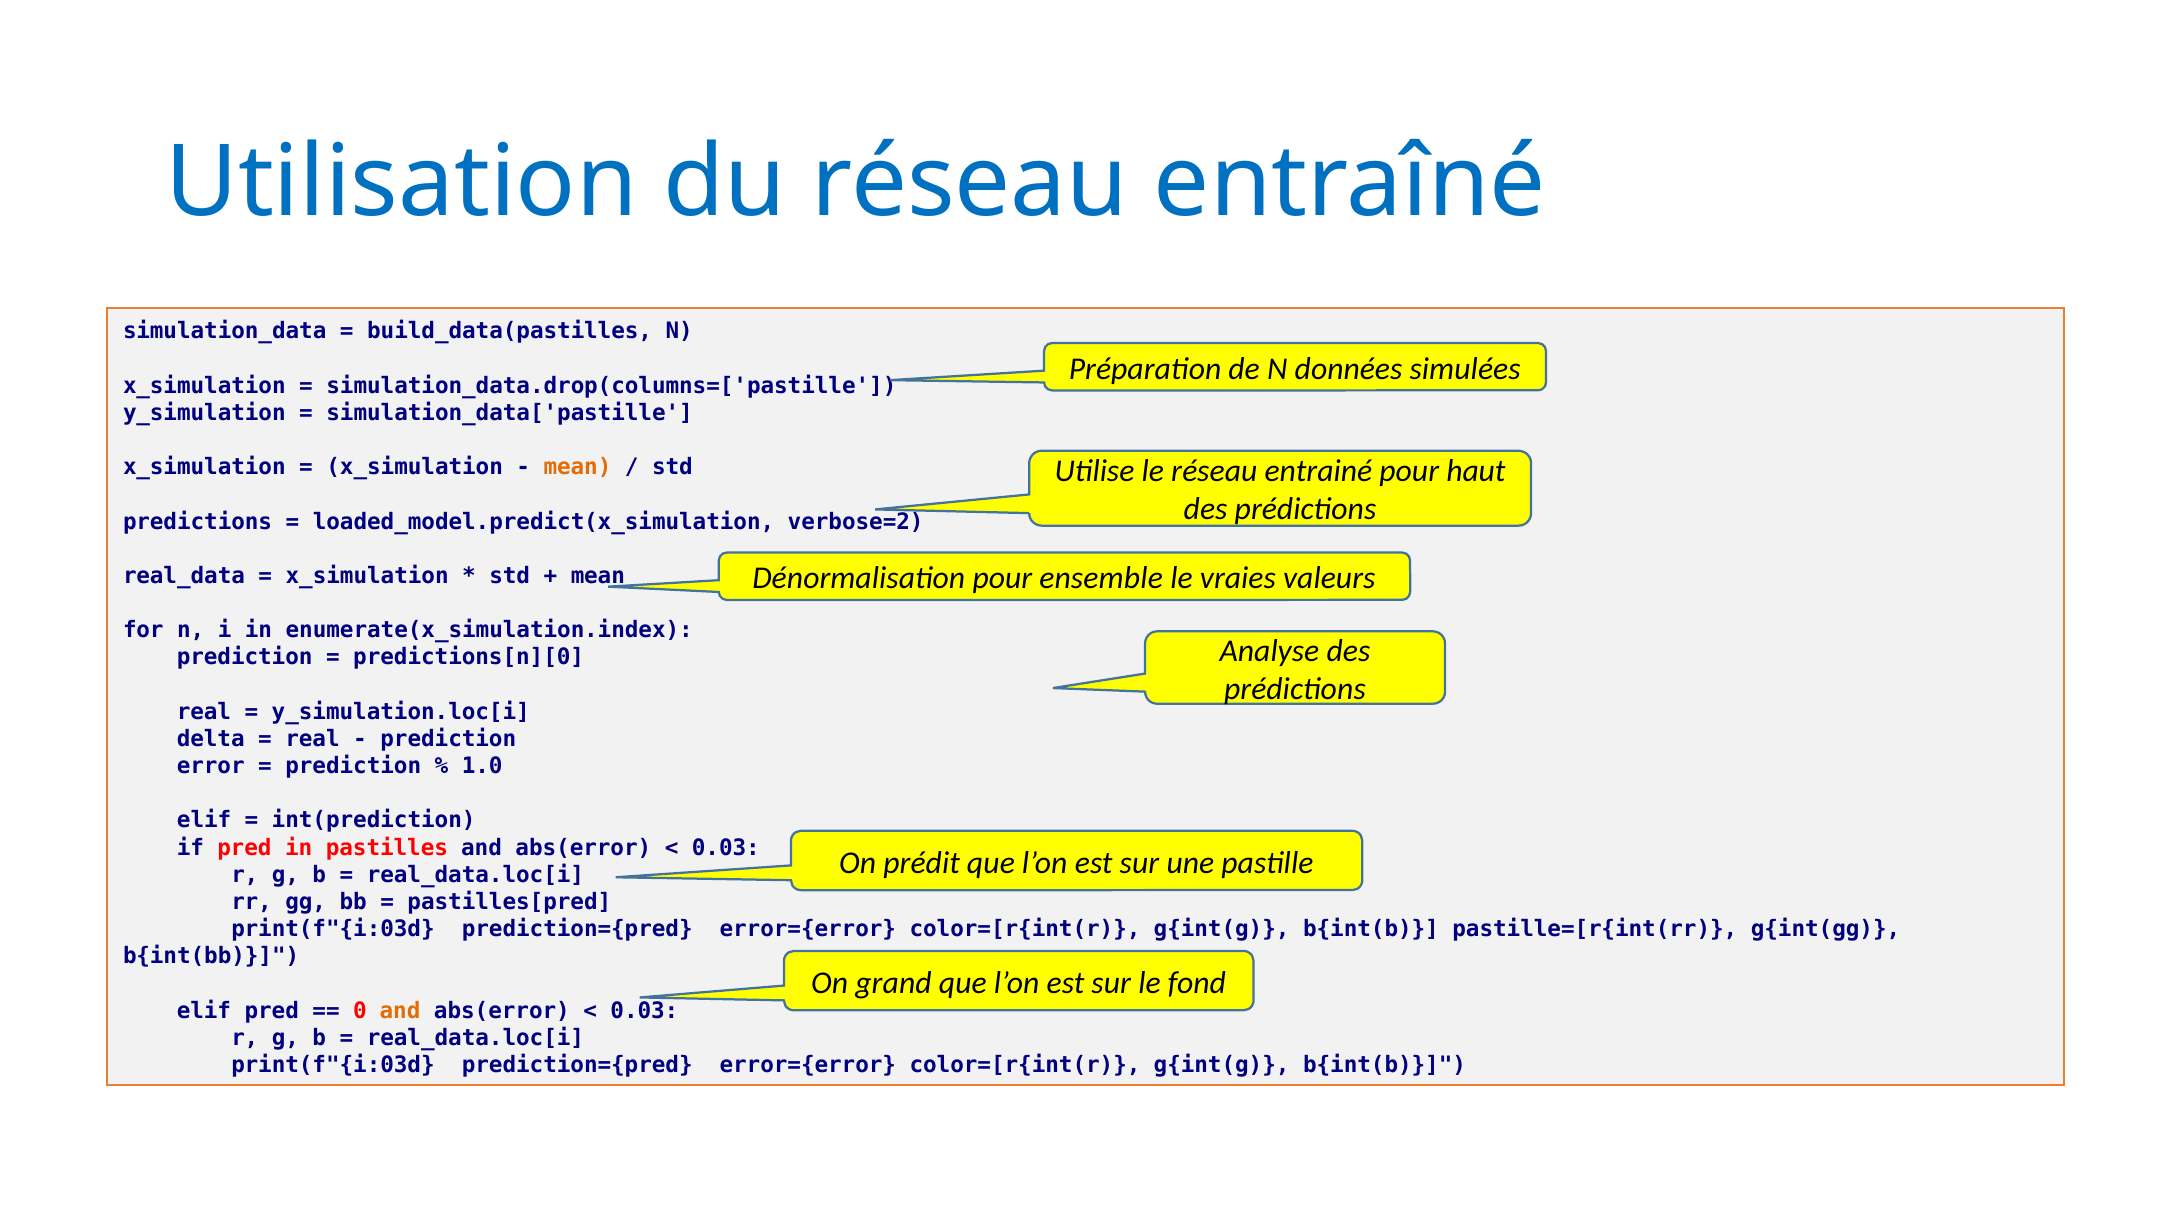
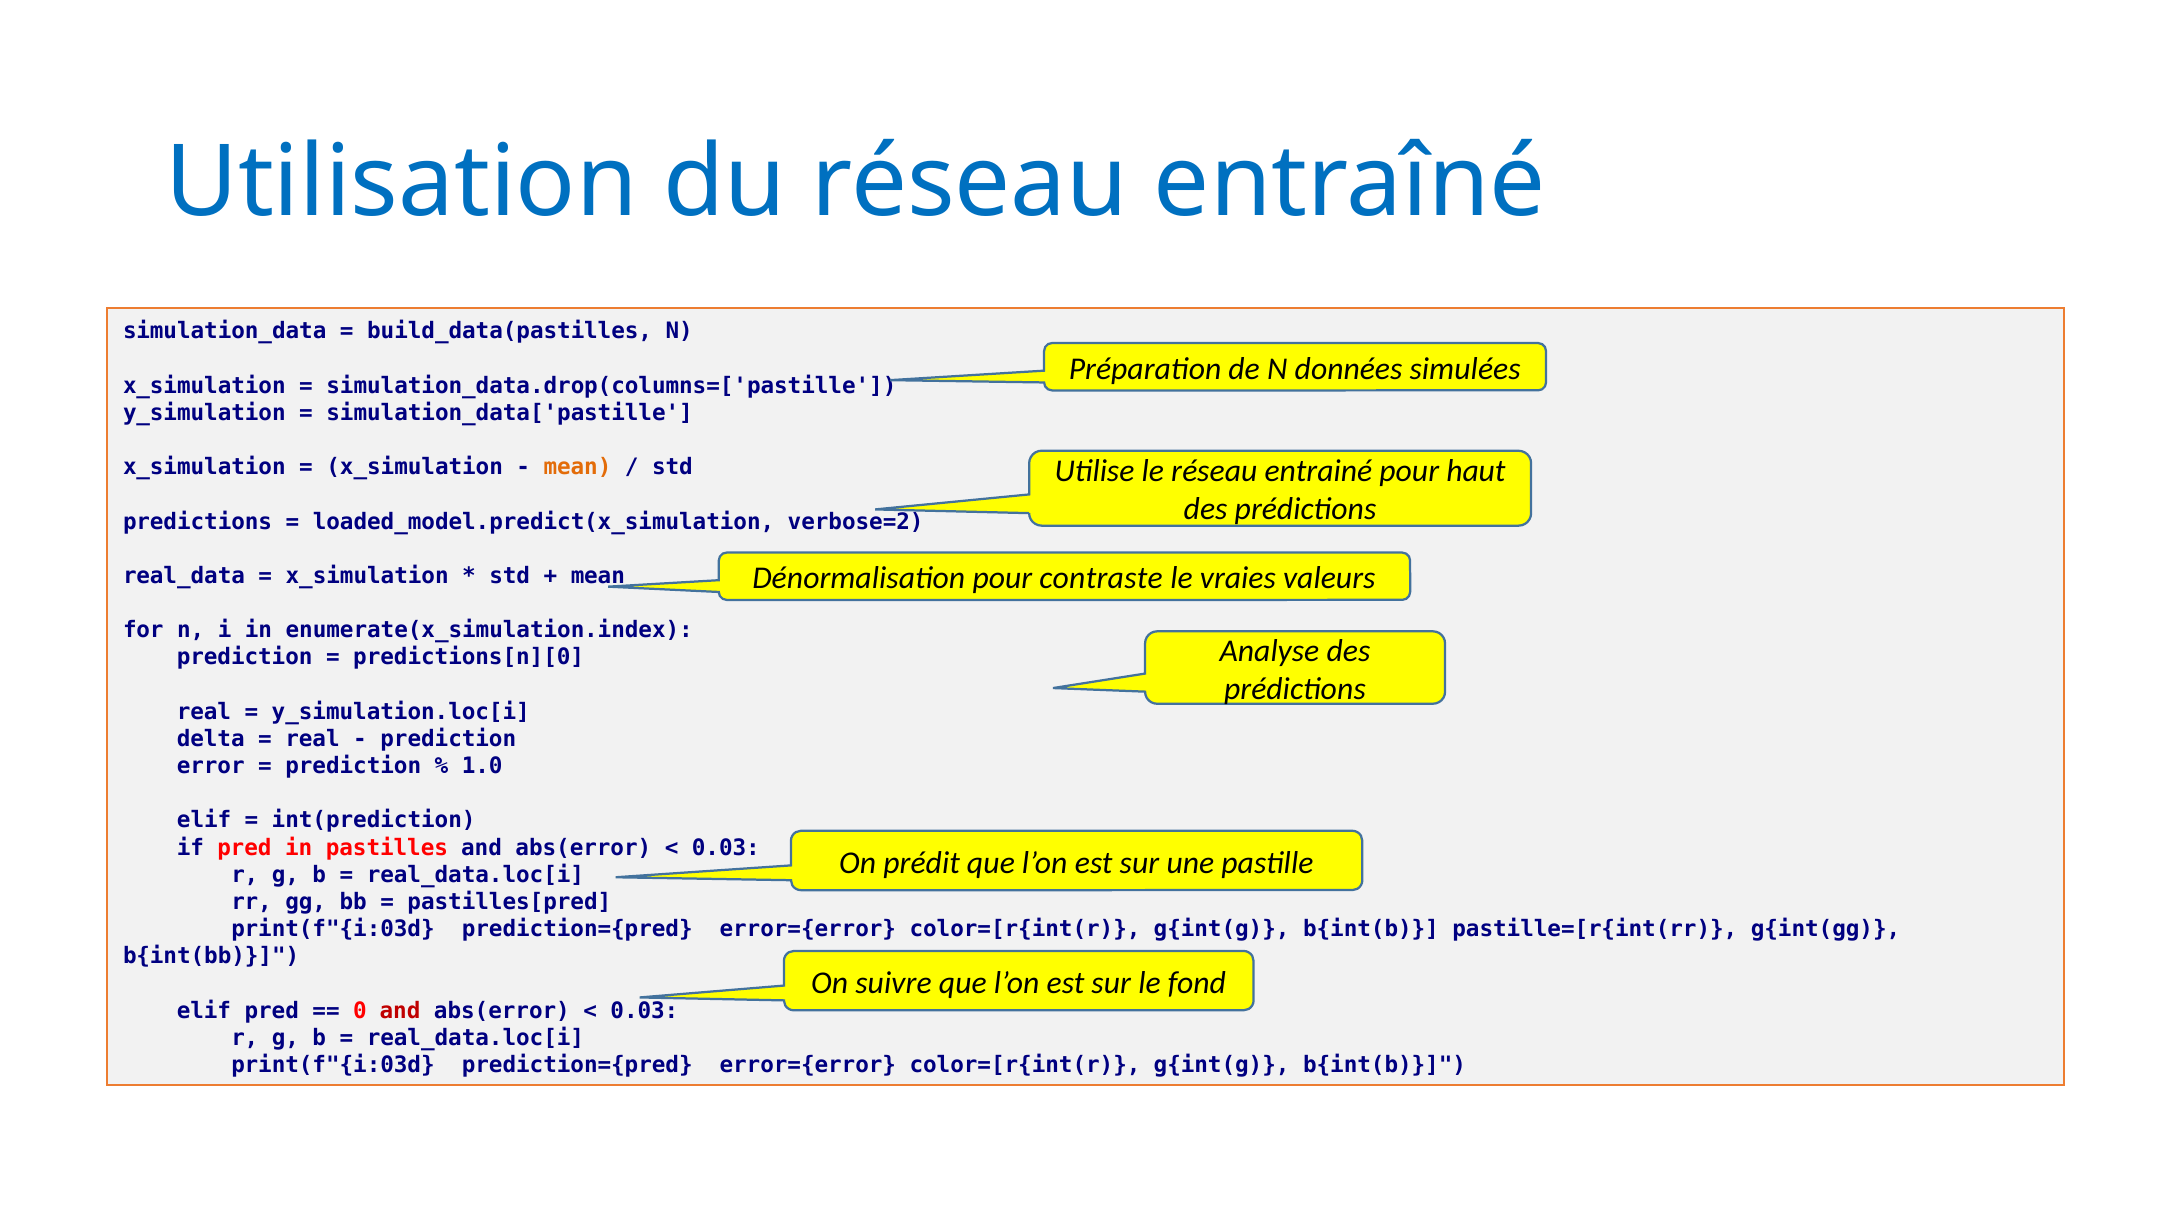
ensemble: ensemble -> contraste
grand: grand -> suivre
and at (400, 1011) colour: orange -> red
